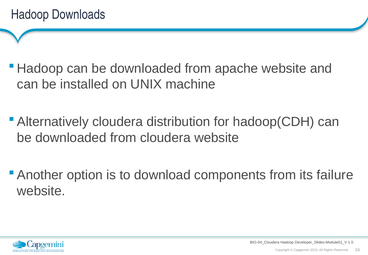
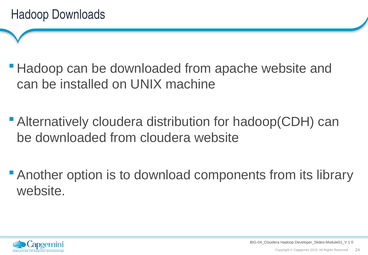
failure: failure -> library
